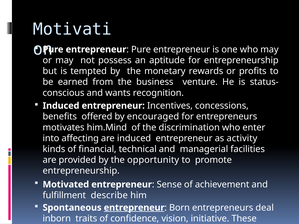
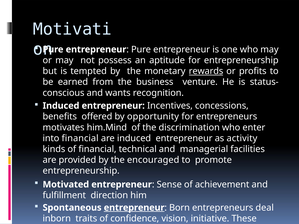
rewards underline: none -> present
encouraged: encouraged -> opportunity
into affecting: affecting -> financial
opportunity: opportunity -> encouraged
describe: describe -> direction
